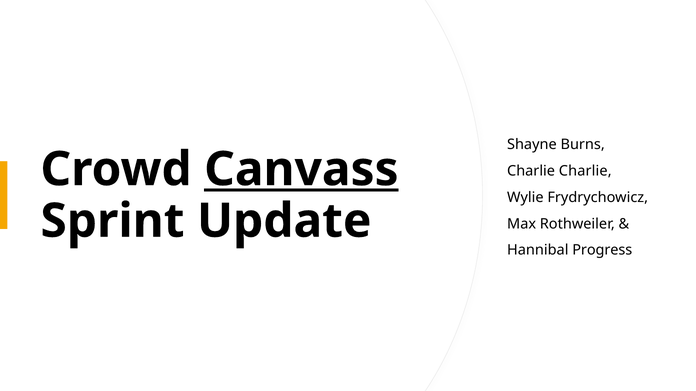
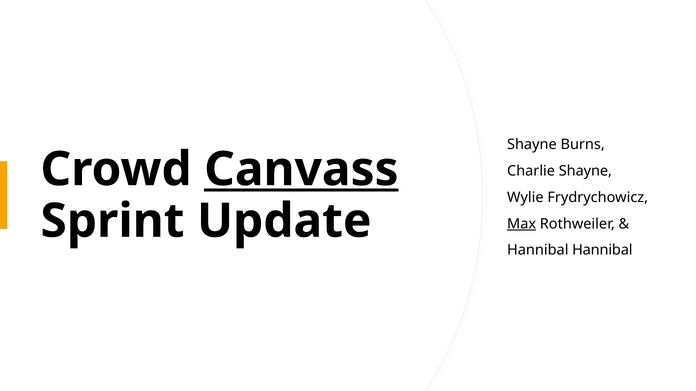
Charlie Charlie: Charlie -> Shayne
Max underline: none -> present
Hannibal Progress: Progress -> Hannibal
